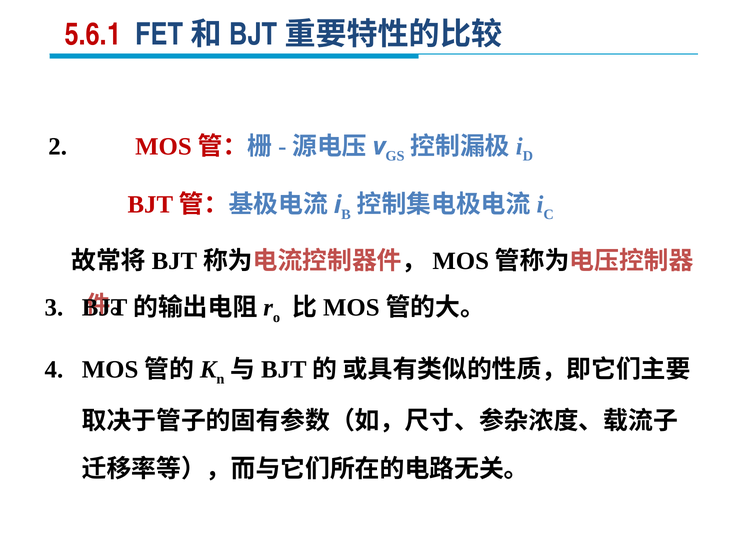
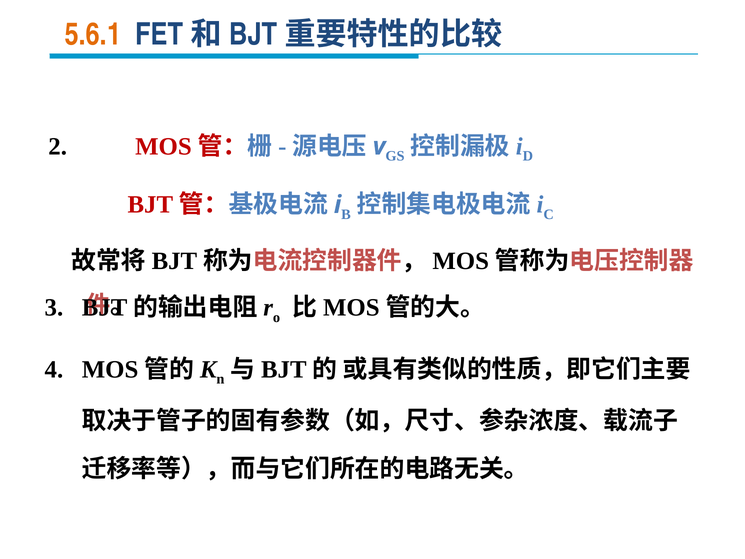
5.6.1 colour: red -> orange
